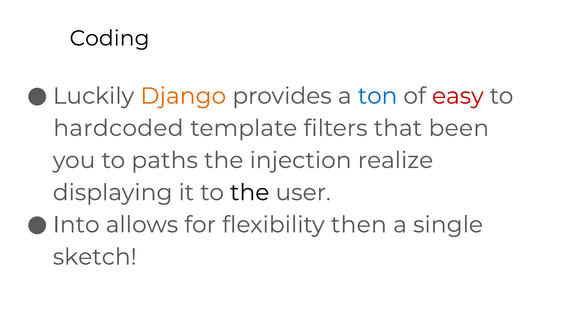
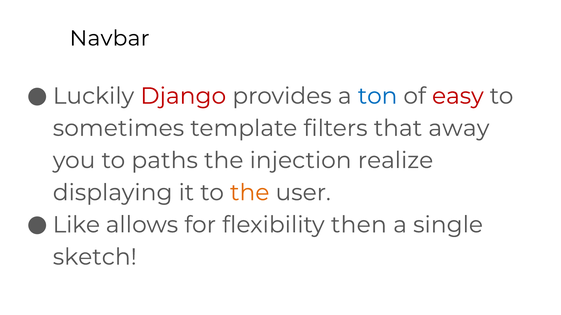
Coding: Coding -> Navbar
Django colour: orange -> red
hardcoded: hardcoded -> sometimes
been: been -> away
the at (250, 193) colour: black -> orange
Into: Into -> Like
